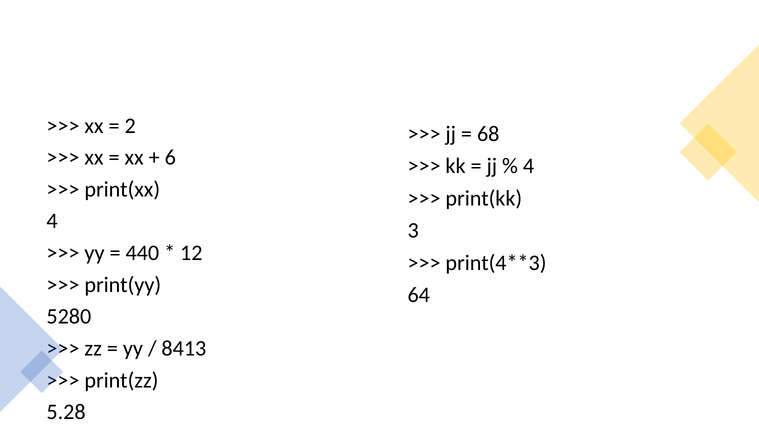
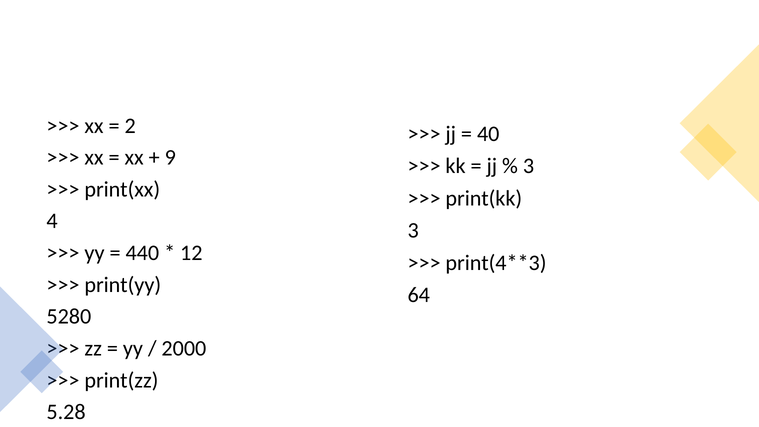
68: 68 -> 40
6: 6 -> 9
4 at (528, 166): 4 -> 3
8413: 8413 -> 2000
